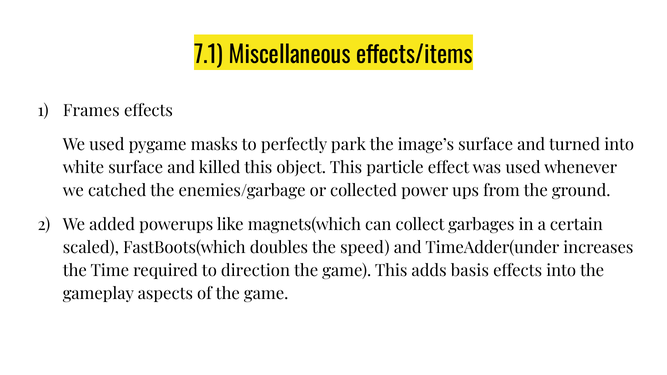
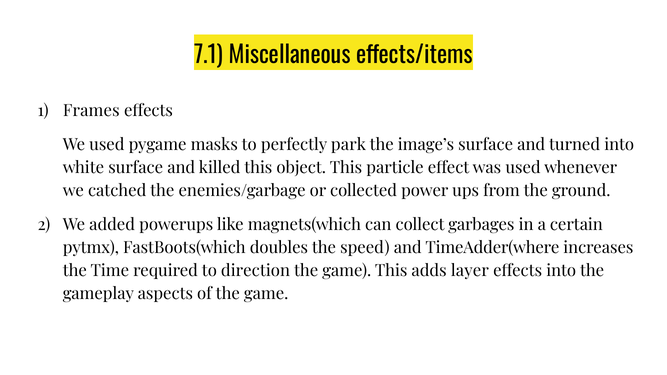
scaled: scaled -> pytmx
TimeAdder(under: TimeAdder(under -> TimeAdder(where
basis: basis -> layer
